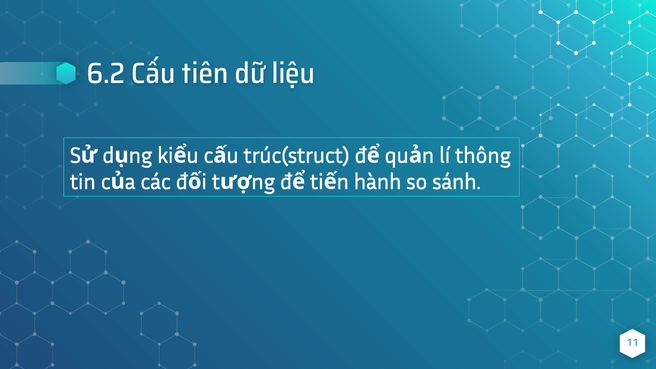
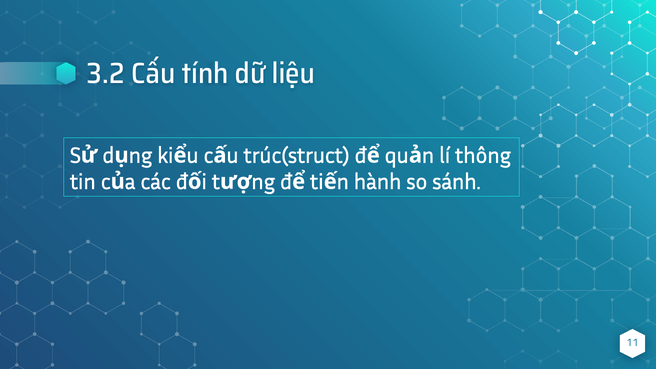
6.2: 6.2 -> 3.2
tiên: tiên -> tính
